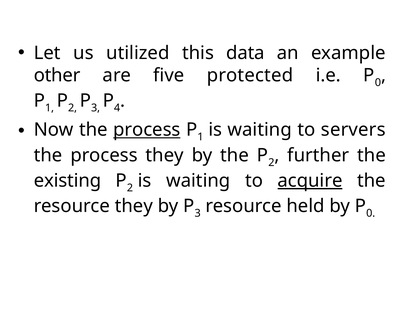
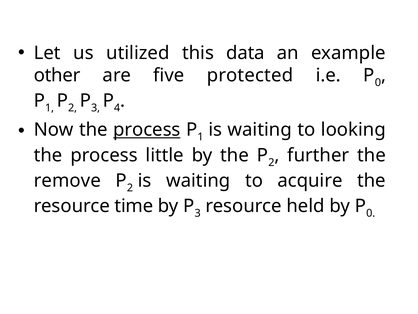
servers: servers -> looking
process they: they -> little
existing: existing -> remove
acquire underline: present -> none
resource they: they -> time
